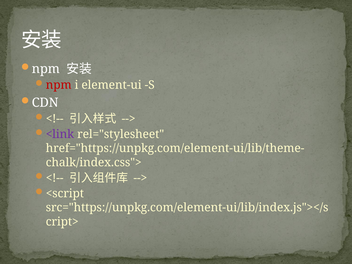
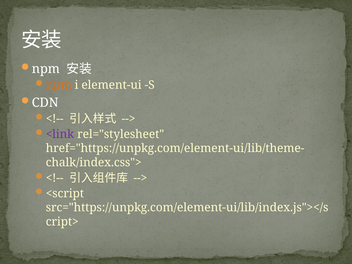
npm at (59, 85) colour: red -> orange
